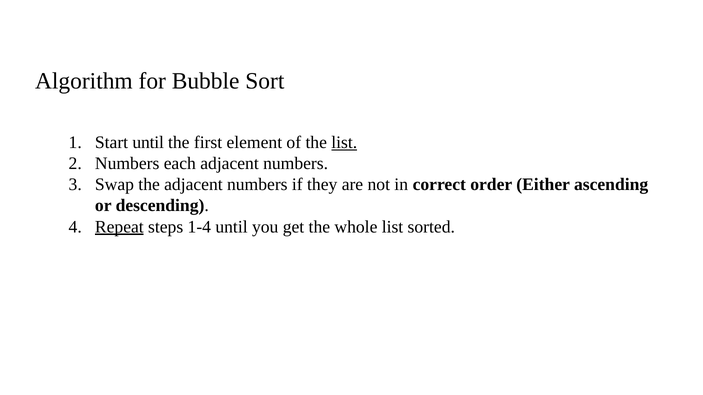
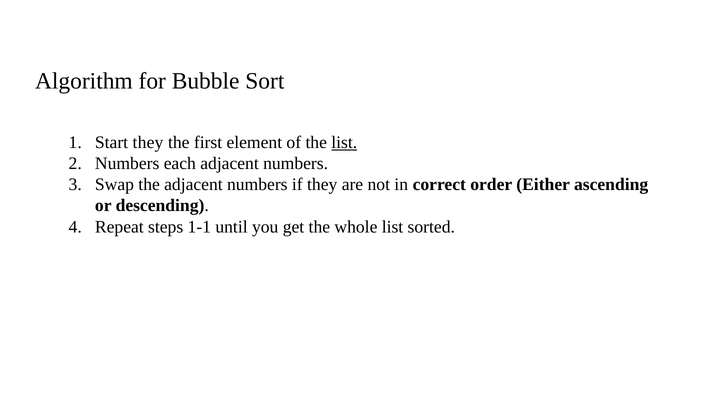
Start until: until -> they
Repeat underline: present -> none
1-4: 1-4 -> 1-1
